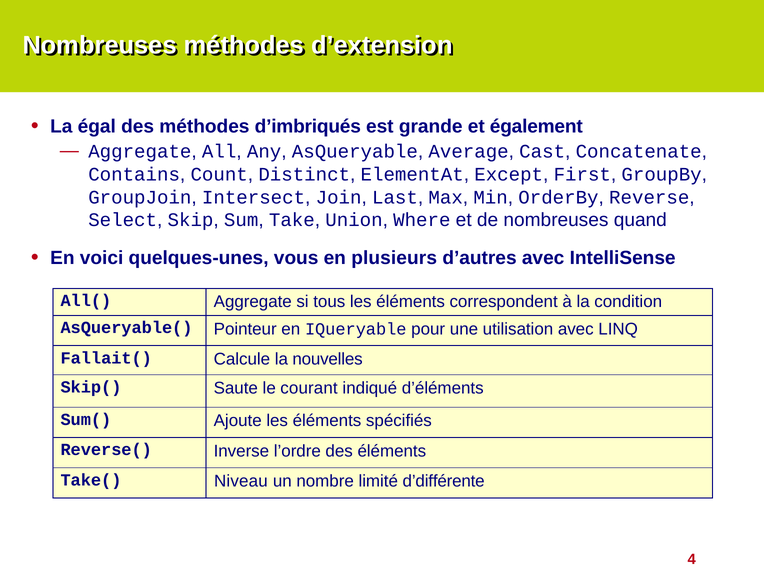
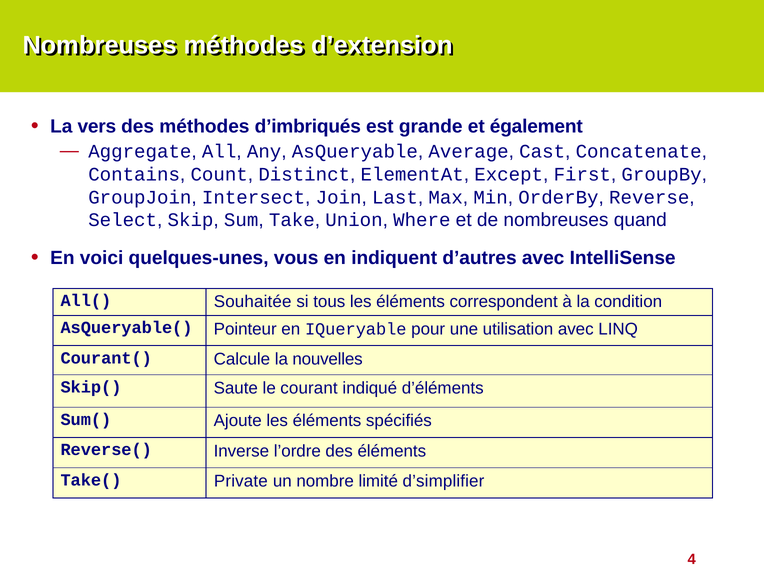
égal: égal -> vers
plusieurs: plusieurs -> indiquent
All( Aggregate: Aggregate -> Souhaitée
Fallait(: Fallait( -> Courant(
Niveau: Niveau -> Private
d’différente: d’différente -> d’simplifier
